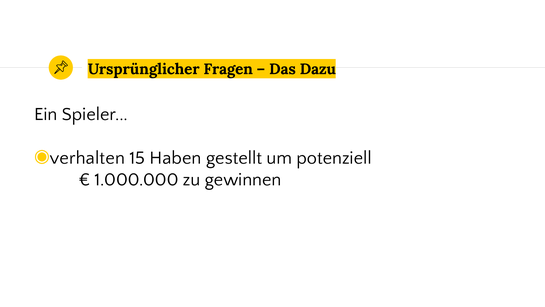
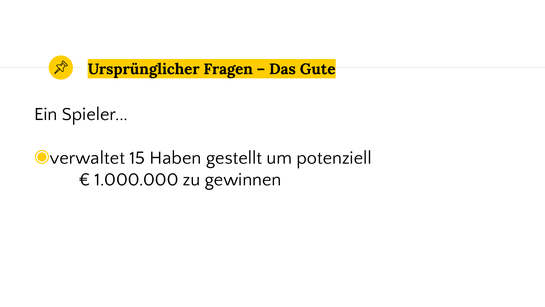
Dazu: Dazu -> Gute
verhalten: verhalten -> verwaltet
